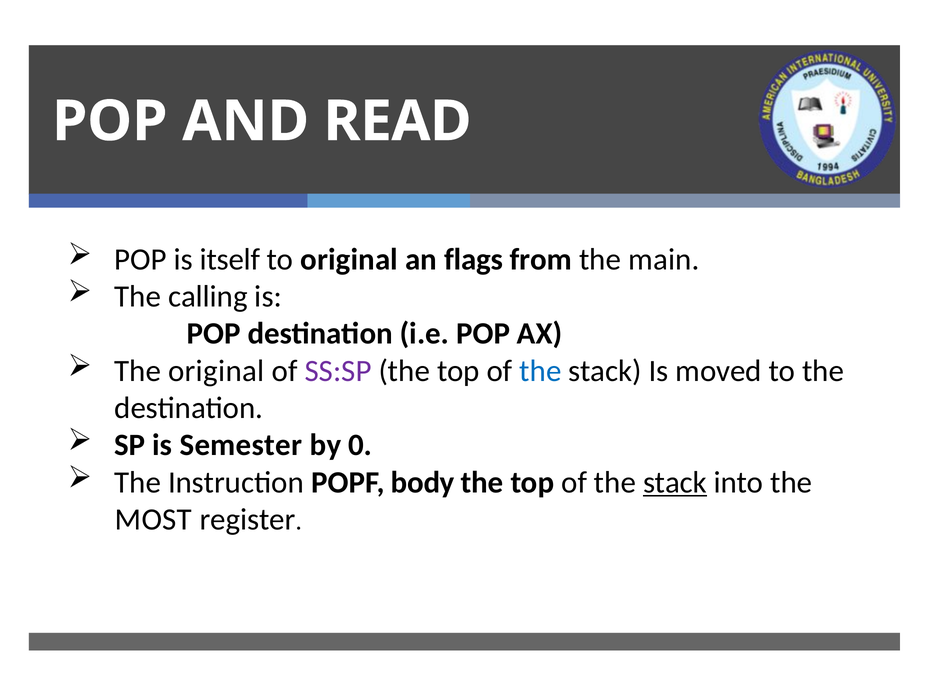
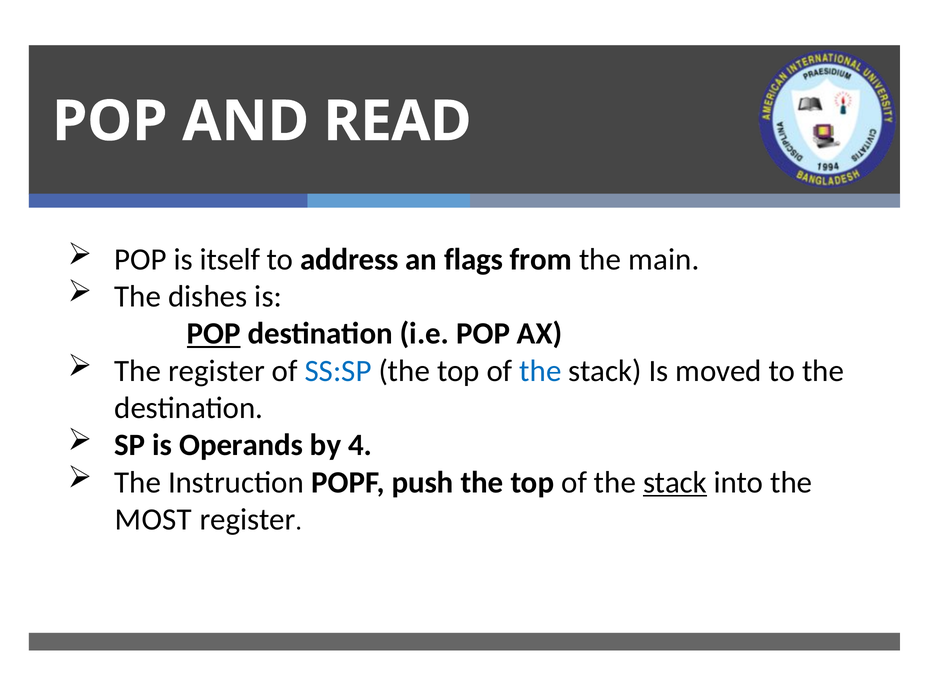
to original: original -> address
calling: calling -> dishes
POP at (214, 334) underline: none -> present
The original: original -> register
SS:SP colour: purple -> blue
Semester: Semester -> Operands
0: 0 -> 4
body: body -> push
